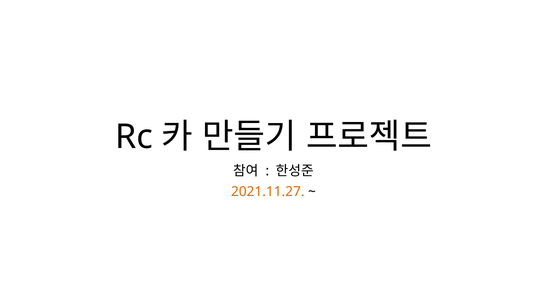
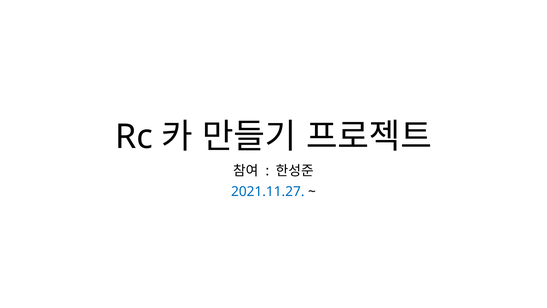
2021.11.27 colour: orange -> blue
